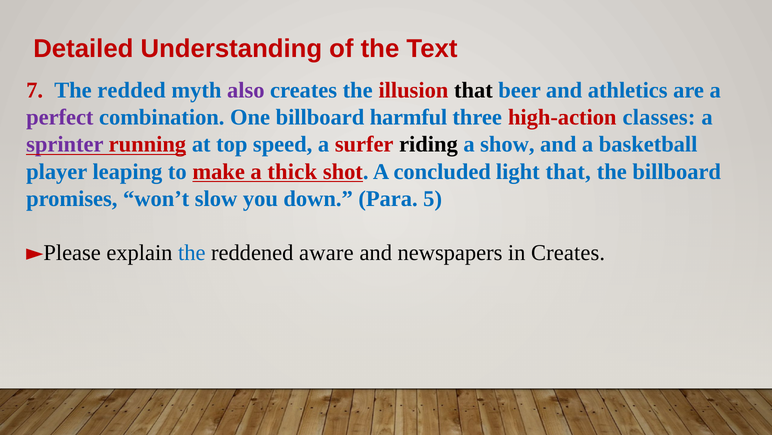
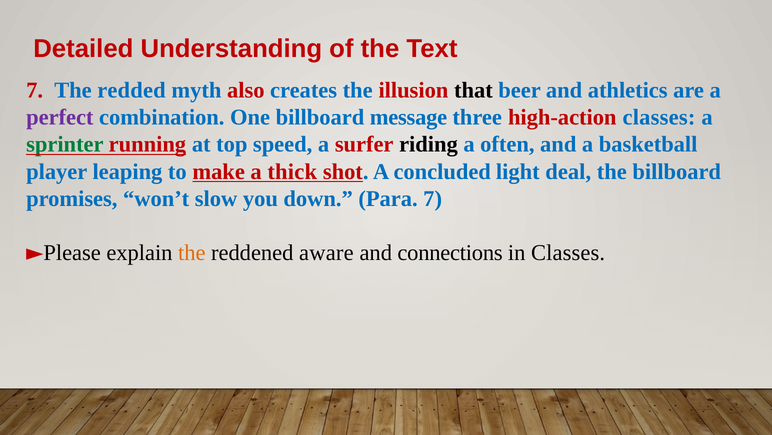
also colour: purple -> red
harmful: harmful -> message
sprinter colour: purple -> green
show: show -> often
light that: that -> deal
Para 5: 5 -> 7
the at (192, 252) colour: blue -> orange
newspapers: newspapers -> connections
in Creates: Creates -> Classes
